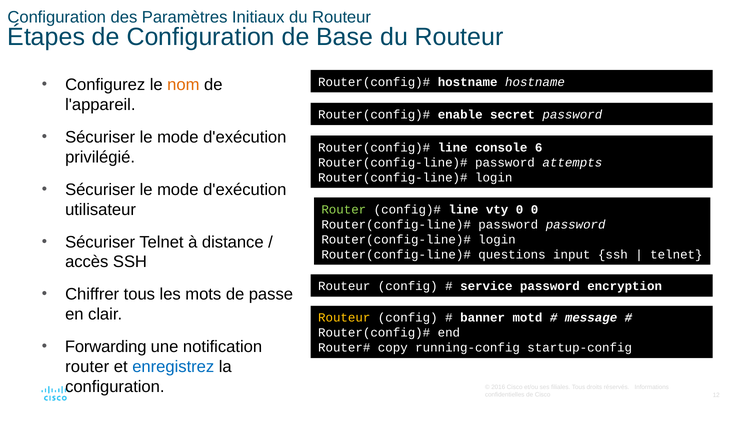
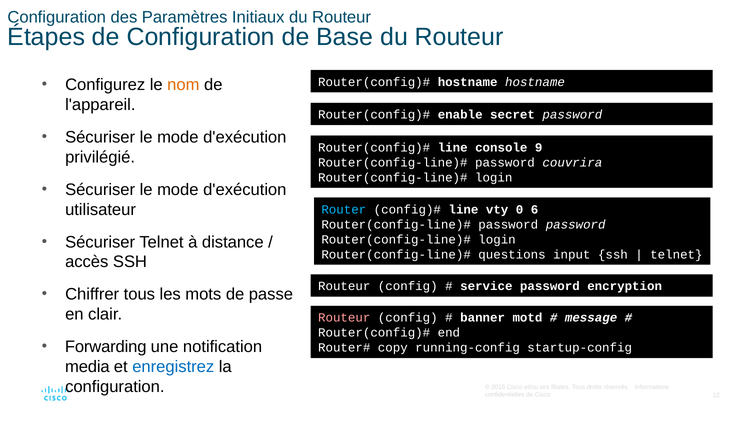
6: 6 -> 9
attempts: attempts -> couvrira
Router at (344, 209) colour: light green -> light blue
0 0: 0 -> 6
Routeur at (344, 318) colour: yellow -> pink
router at (87, 367): router -> media
